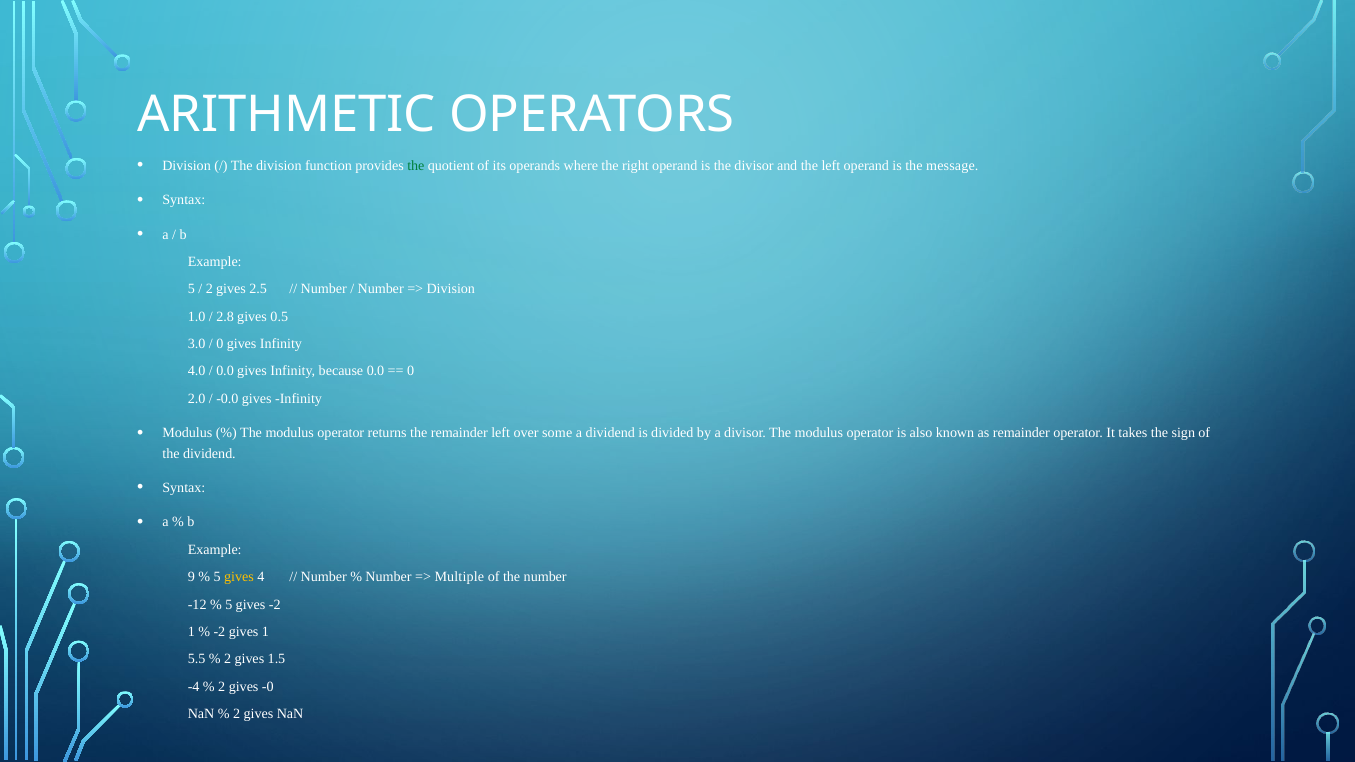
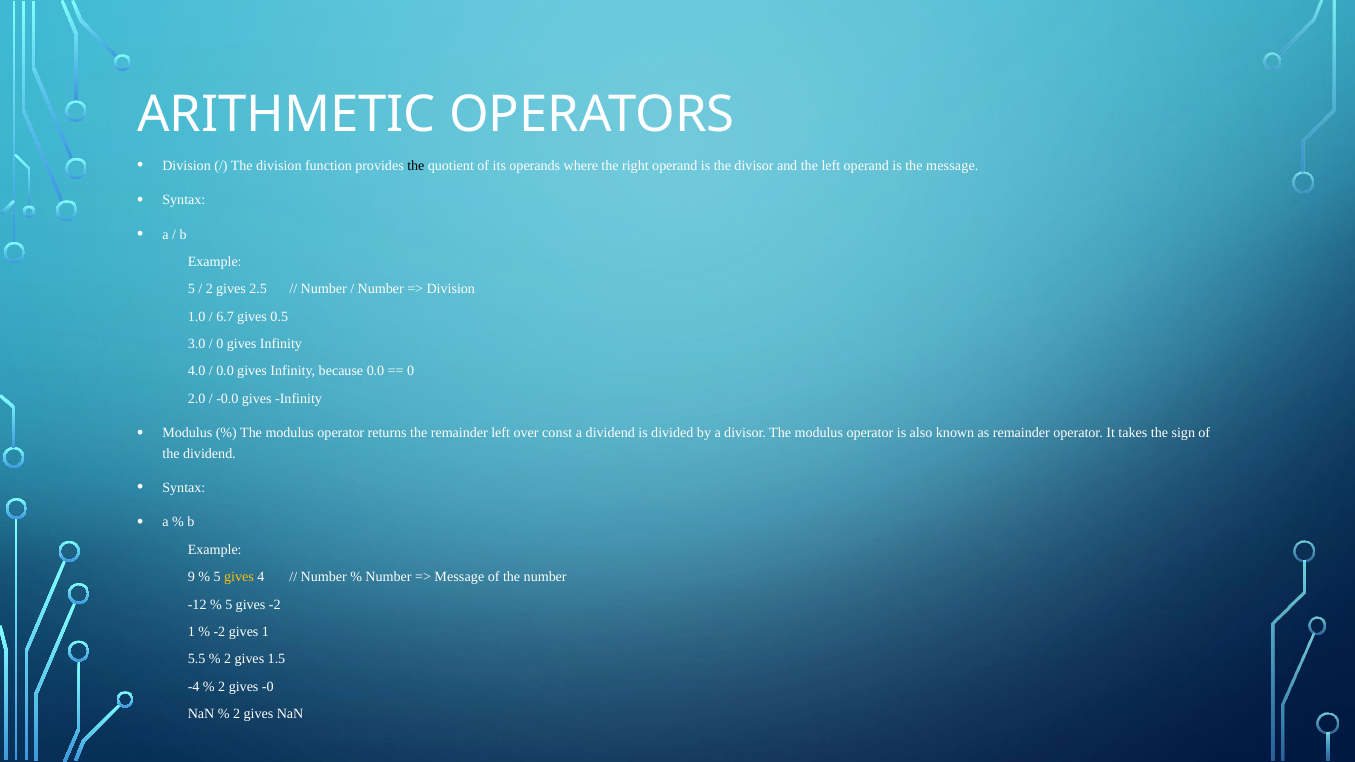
the at (416, 166) colour: green -> black
2.8: 2.8 -> 6.7
some: some -> const
Multiple at (459, 577): Multiple -> Message
